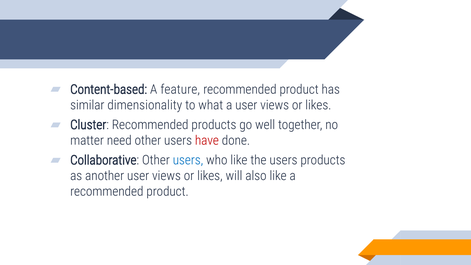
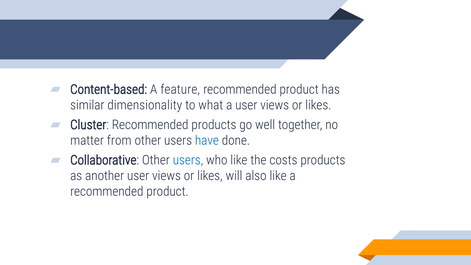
need: need -> from
have colour: red -> blue
the users: users -> costs
